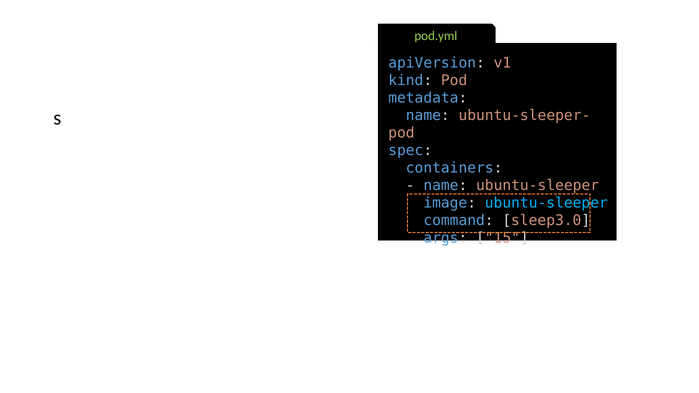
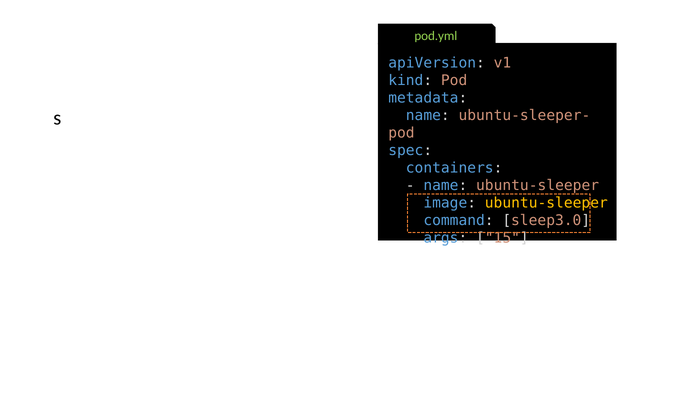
ubuntu-sleeper at (546, 203) colour: light blue -> yellow
